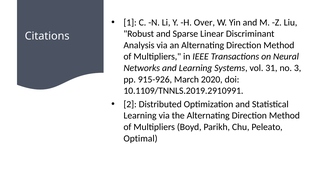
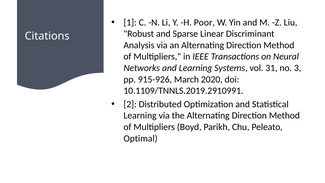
Over: Over -> Poor
